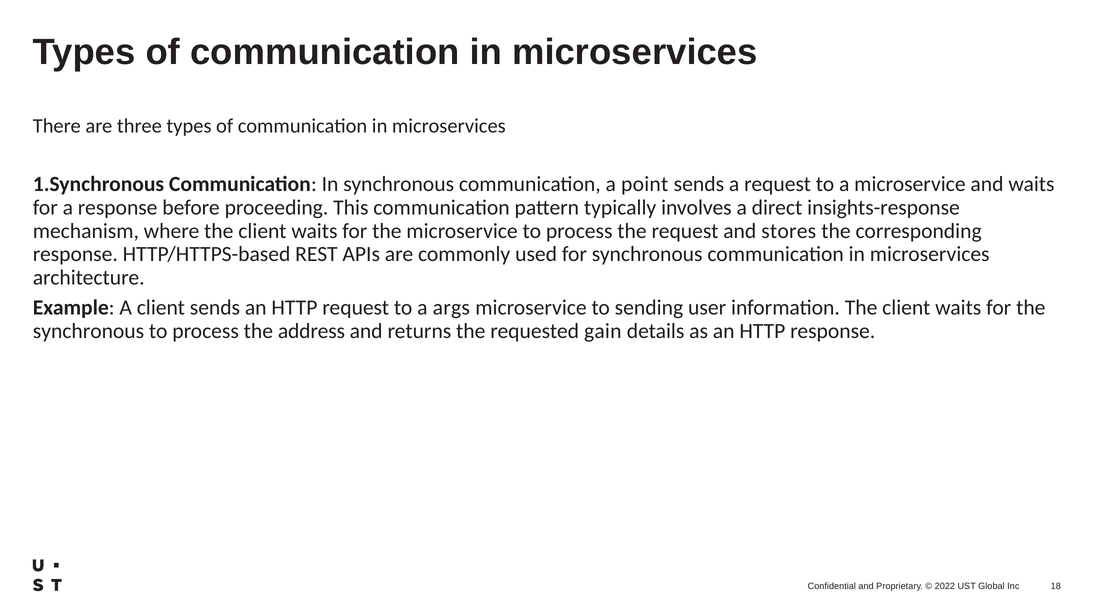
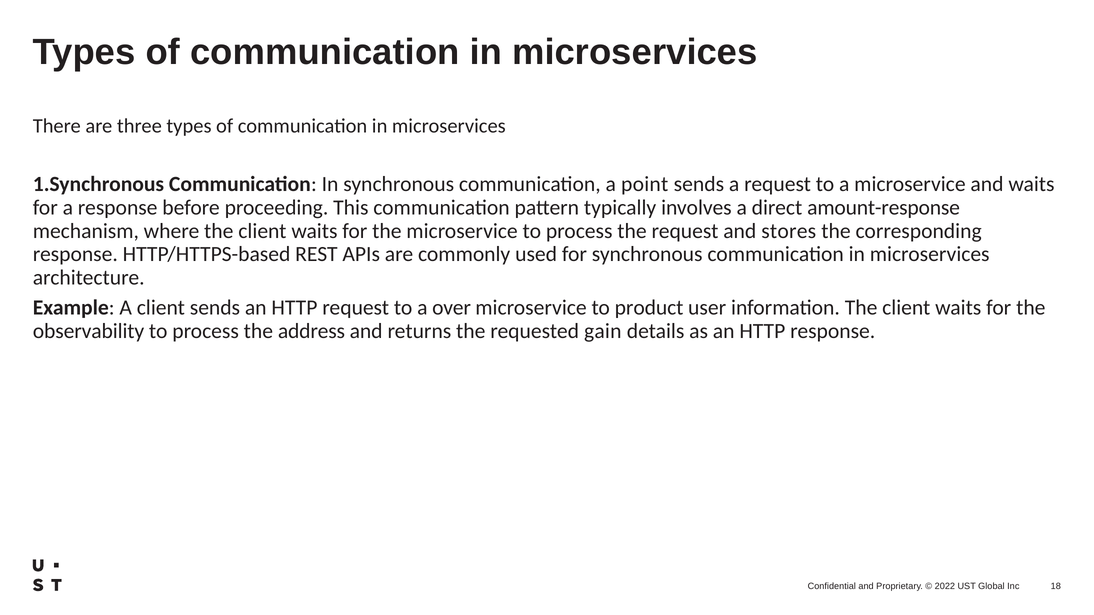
insights-response: insights-response -> amount-response
args: args -> over
sending: sending -> product
synchronous at (88, 331): synchronous -> observability
